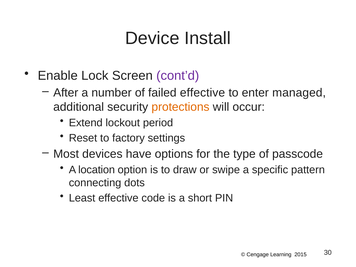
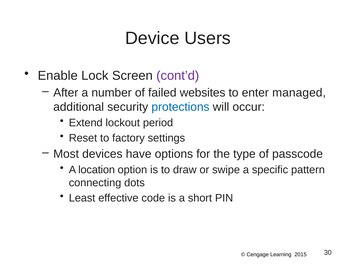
Install: Install -> Users
failed effective: effective -> websites
protections colour: orange -> blue
